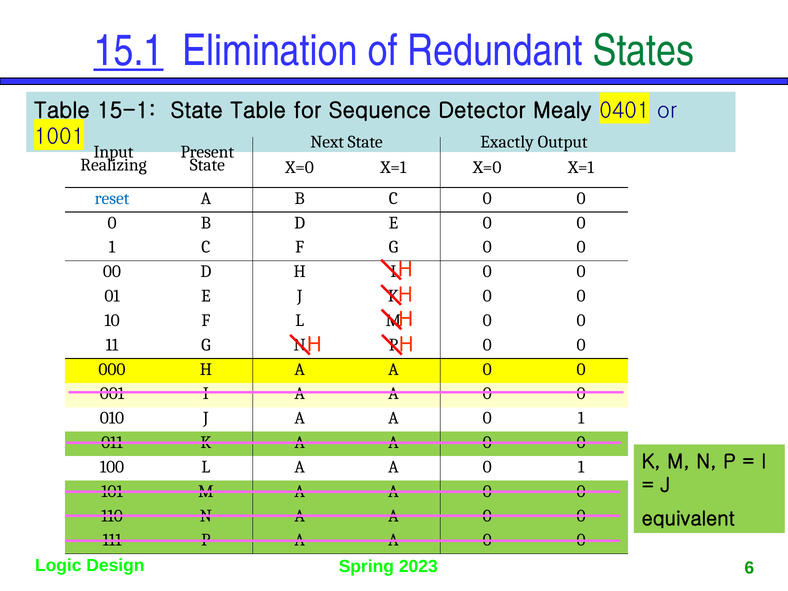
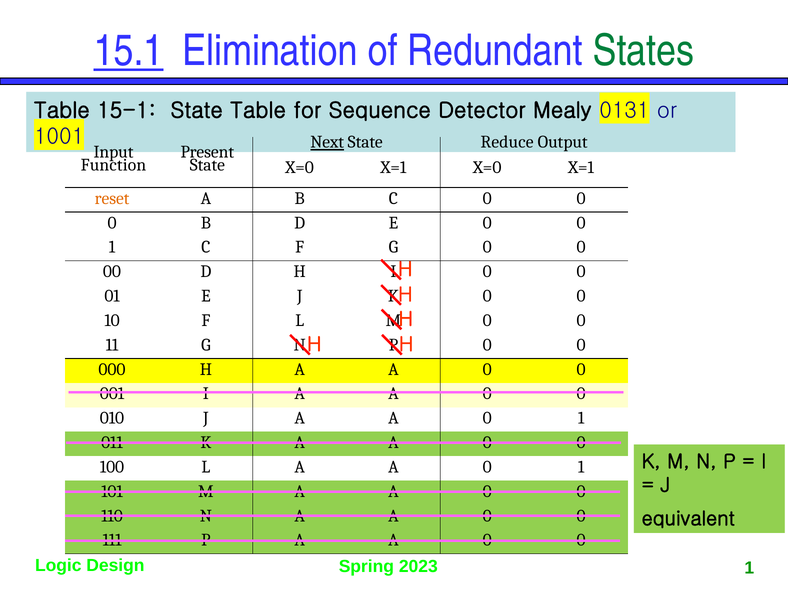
0401: 0401 -> 0131
Next underline: none -> present
Exactly: Exactly -> Reduce
Realizing: Realizing -> Function
reset colour: blue -> orange
6 at (749, 568): 6 -> 1
